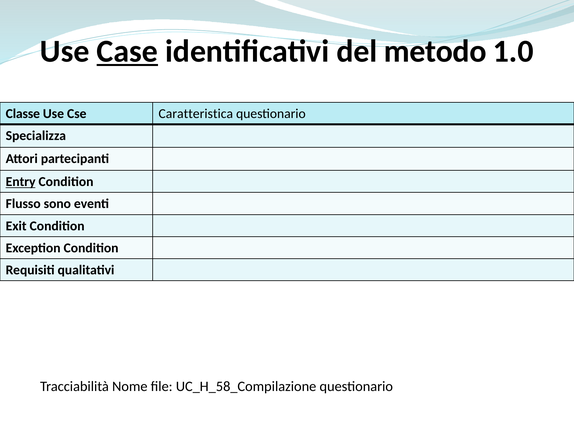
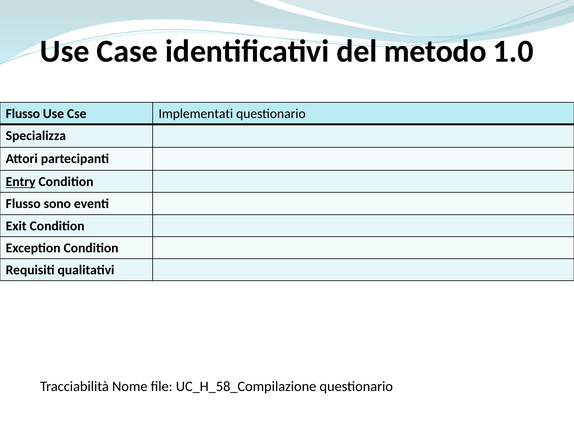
Case underline: present -> none
Classe at (23, 114): Classe -> Flusso
Caratteristica: Caratteristica -> Implementati
